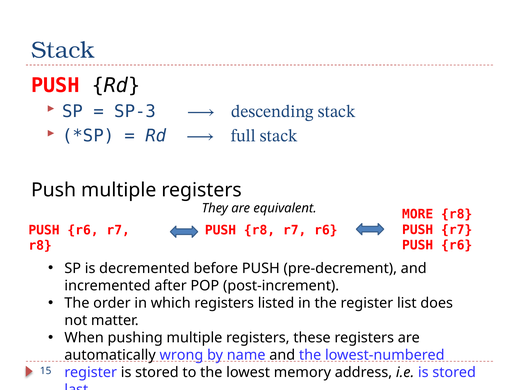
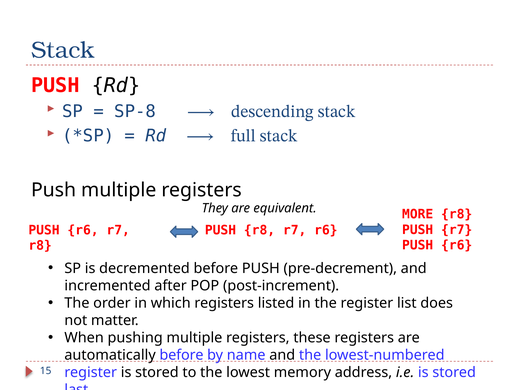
SP-3: SP-3 -> SP-8
automatically wrong: wrong -> before
